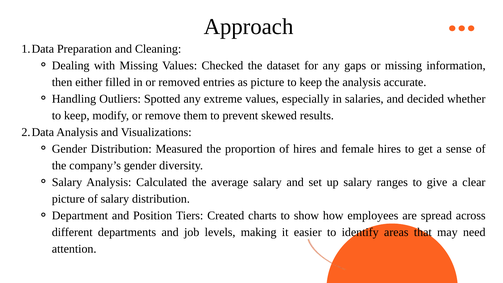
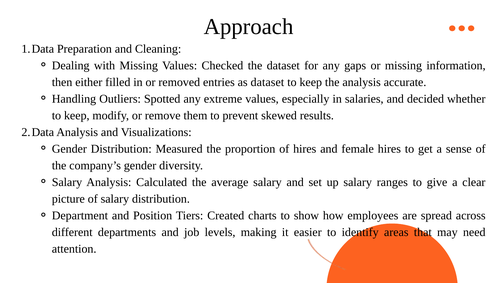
as picture: picture -> dataset
